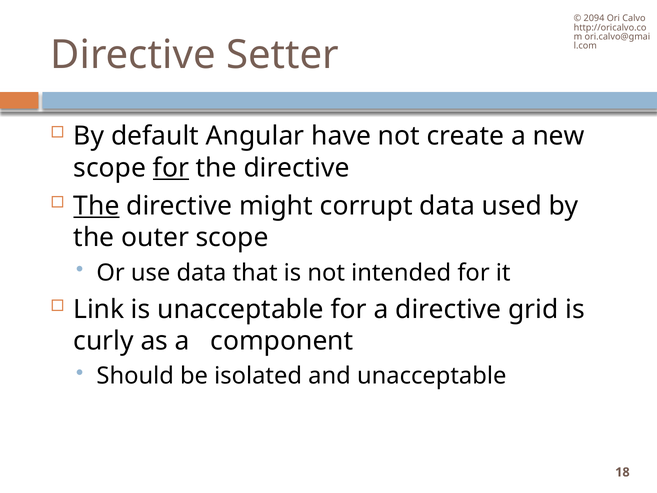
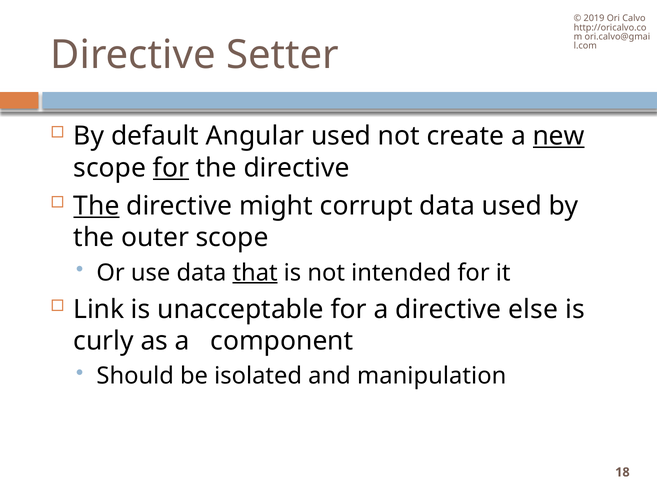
2094: 2094 -> 2019
Angular have: have -> used
new underline: none -> present
that underline: none -> present
grid: grid -> else
and unacceptable: unacceptable -> manipulation
